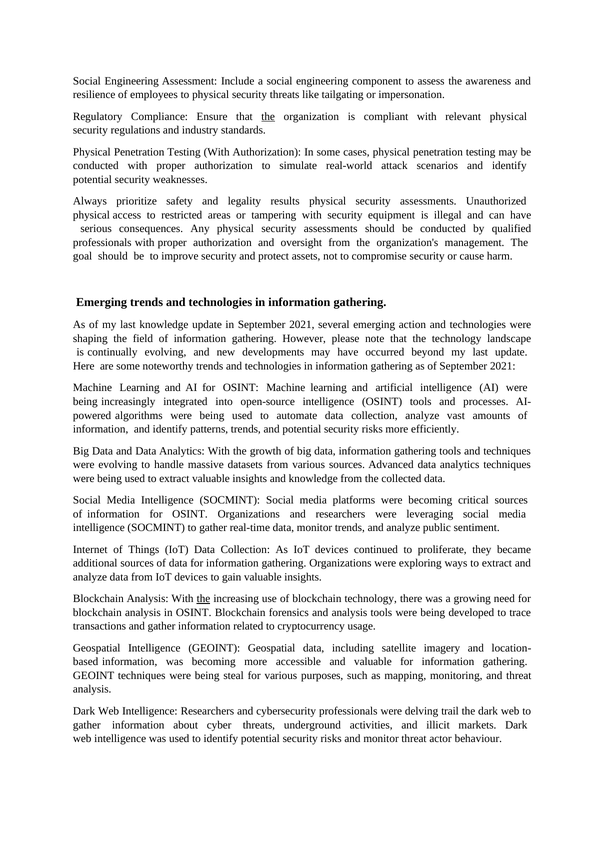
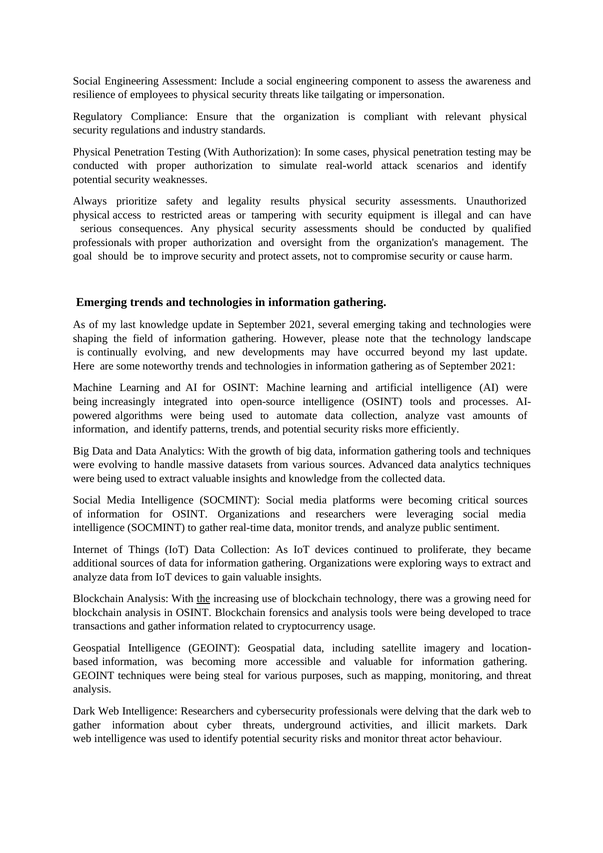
the at (268, 116) underline: present -> none
action: action -> taking
delving trail: trail -> that
